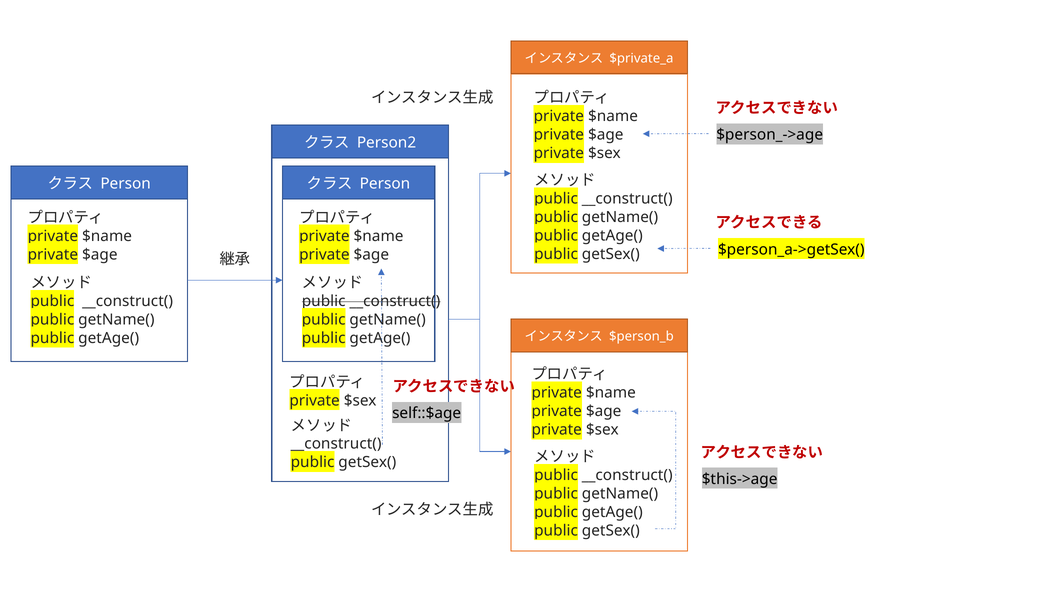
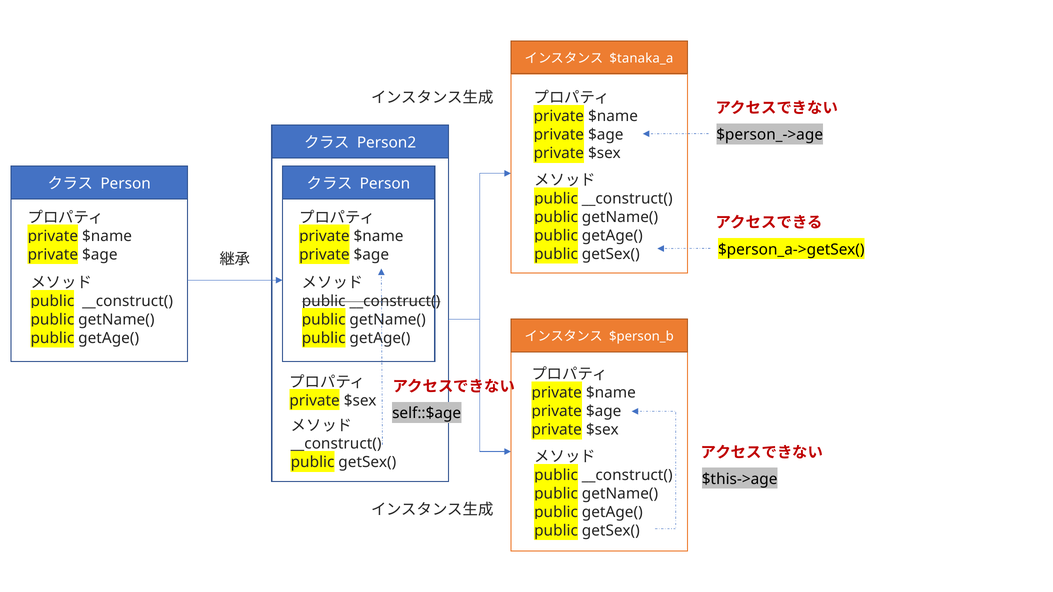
$private_a: $private_a -> $tanaka_a
